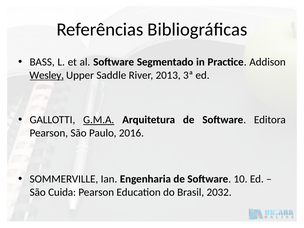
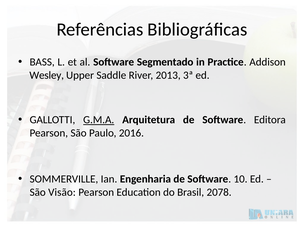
Wesley underline: present -> none
Cuida: Cuida -> Visão
2032: 2032 -> 2078
